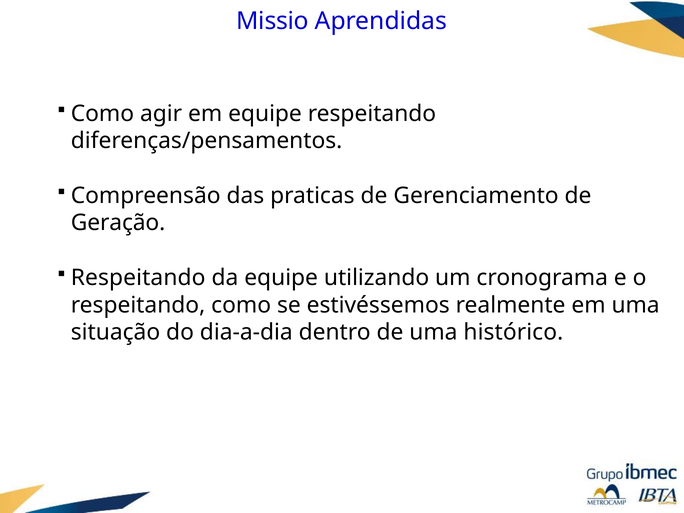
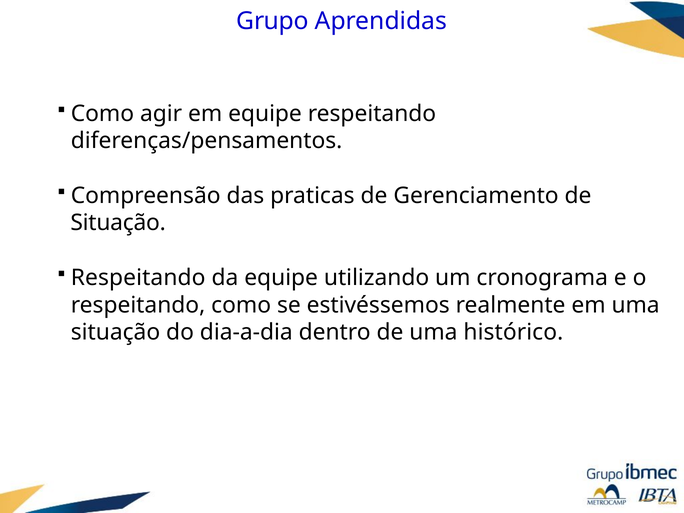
Missio: Missio -> Grupo
Geração at (118, 223): Geração -> Situação
